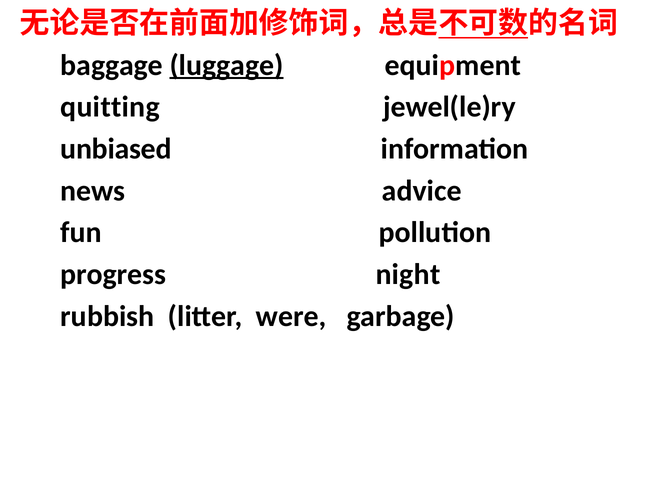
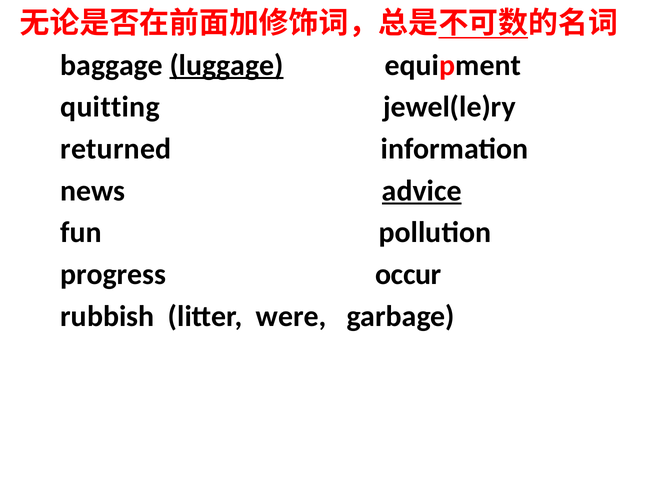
unbiased: unbiased -> returned
advice underline: none -> present
night: night -> occur
